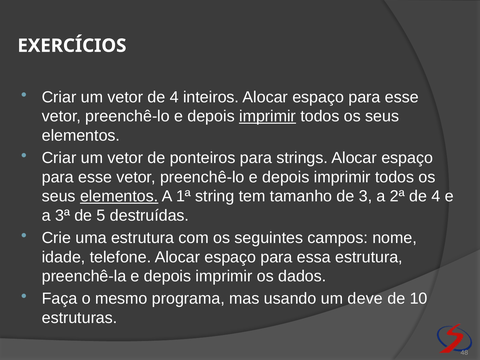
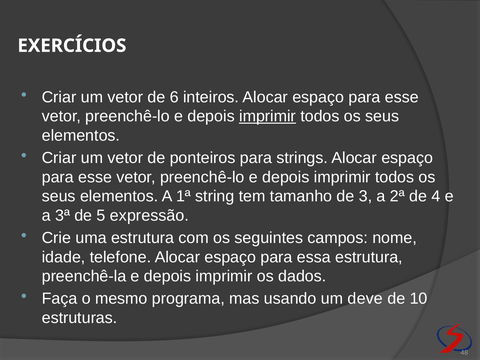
vetor de 4: 4 -> 6
elementos at (119, 196) underline: present -> none
destruídas: destruídas -> expressão
